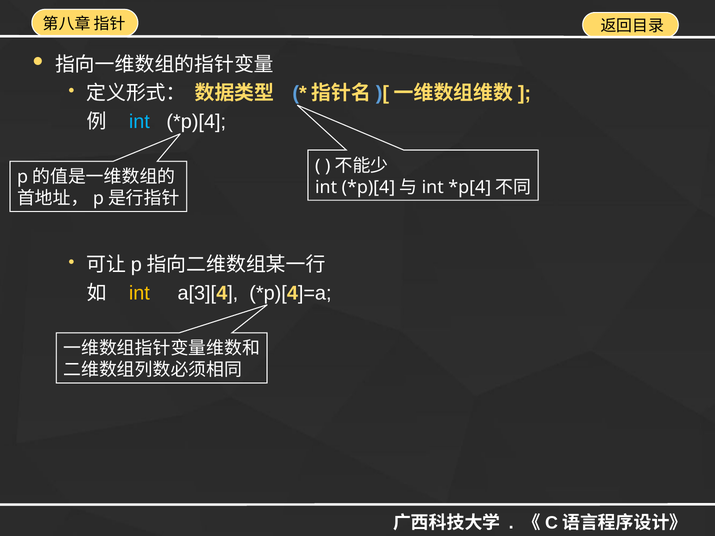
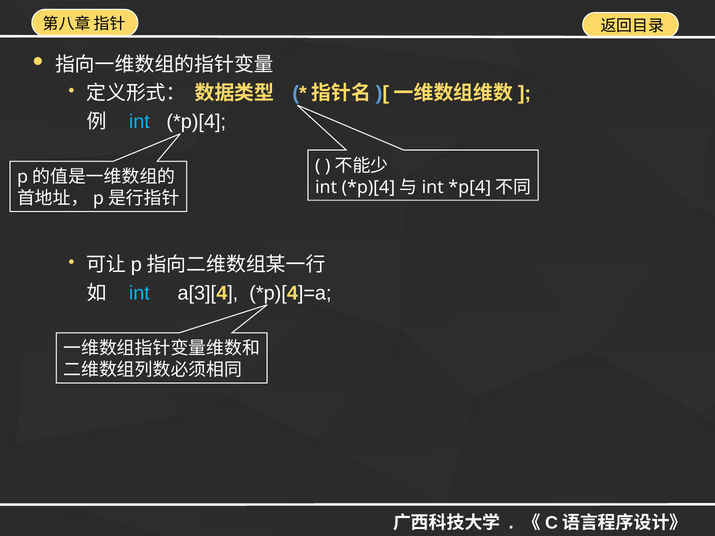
int at (139, 293) colour: yellow -> light blue
